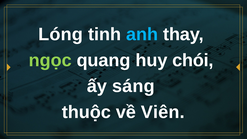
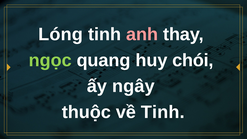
anh colour: light blue -> pink
sáng: sáng -> ngây
về Viên: Viên -> Tinh
